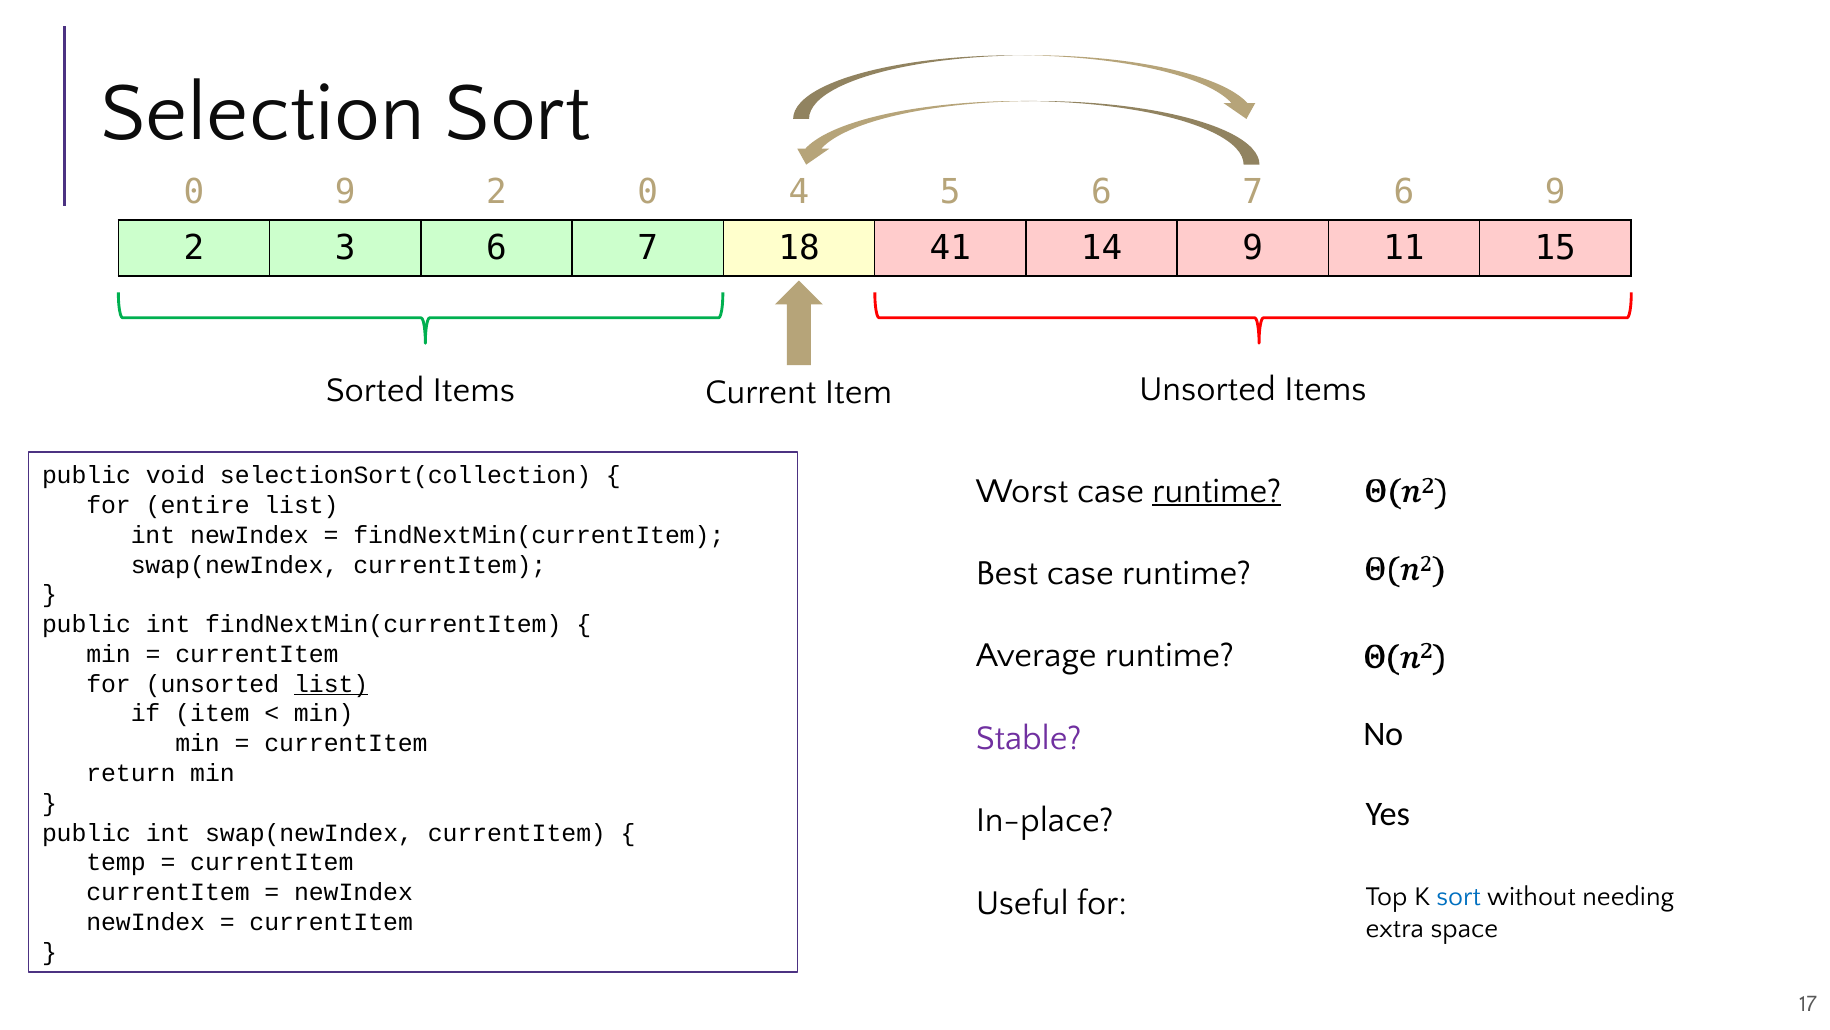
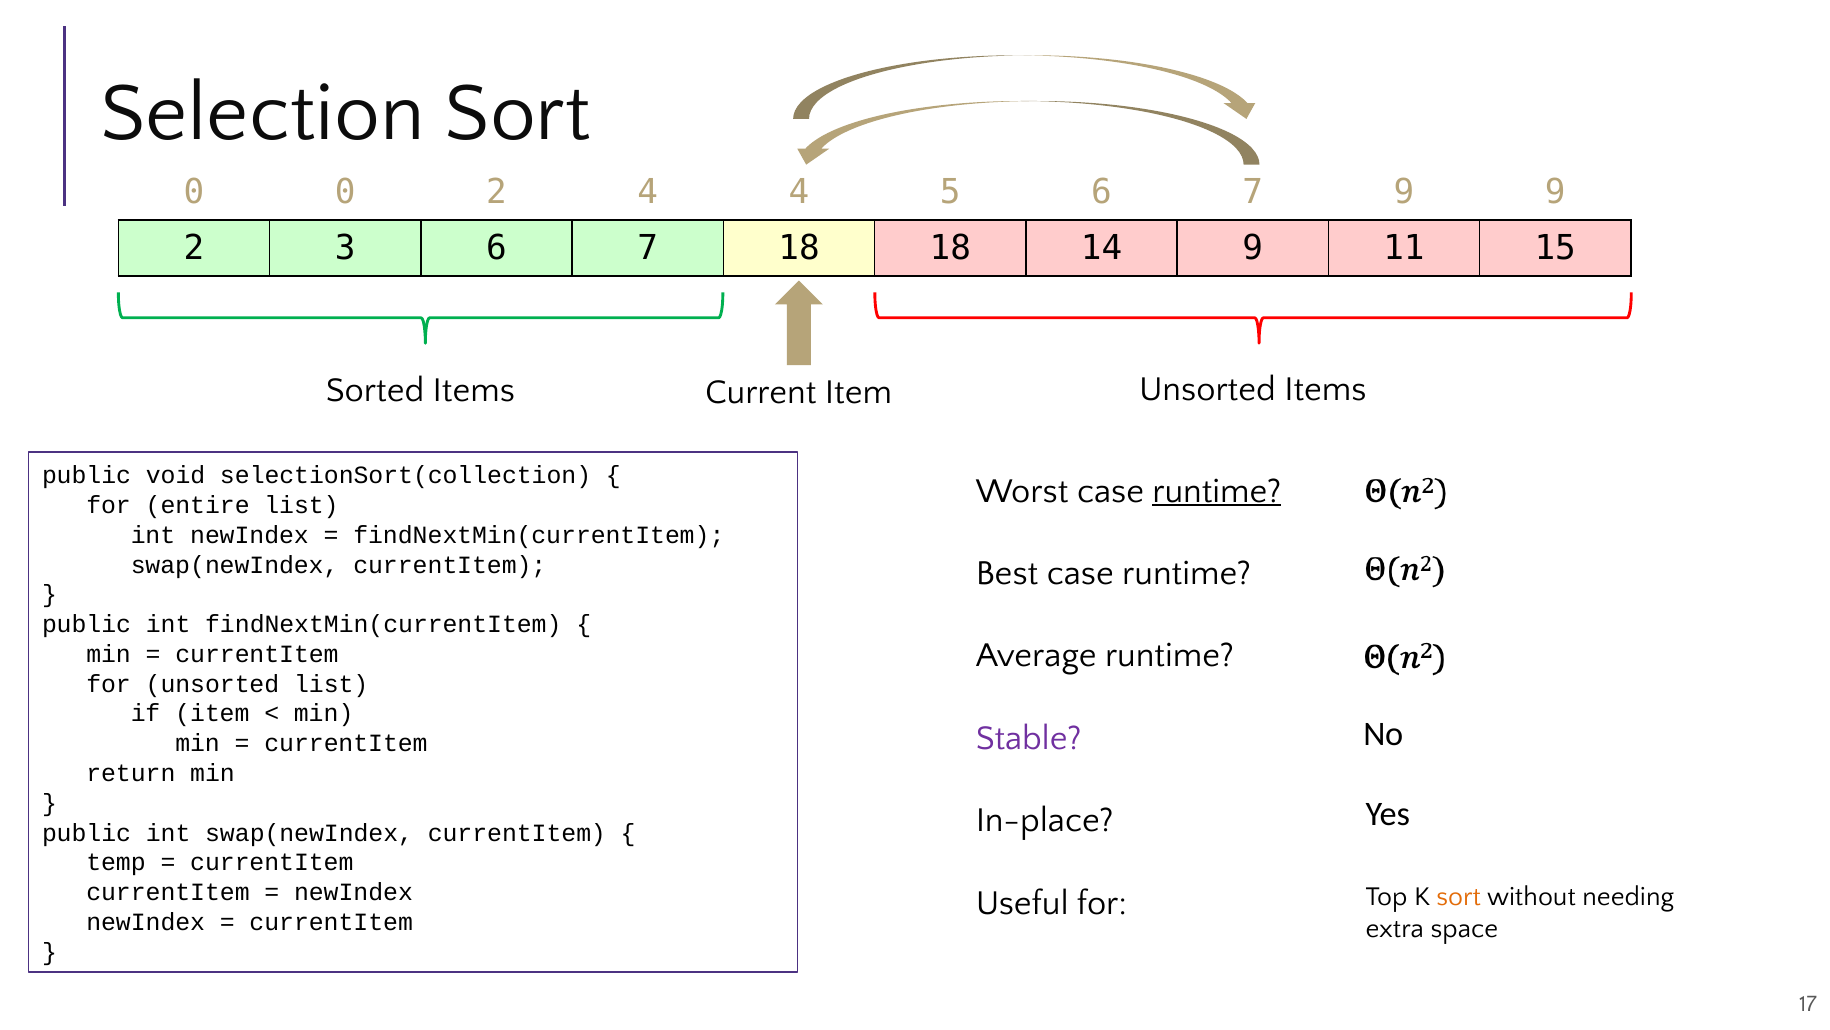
0 9: 9 -> 0
2 0: 0 -> 4
7 6: 6 -> 9
18 41: 41 -> 18
list at (331, 684) underline: present -> none
sort at (1459, 896) colour: blue -> orange
